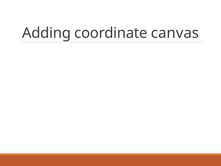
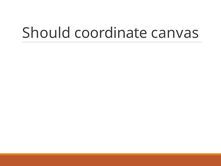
Adding: Adding -> Should
